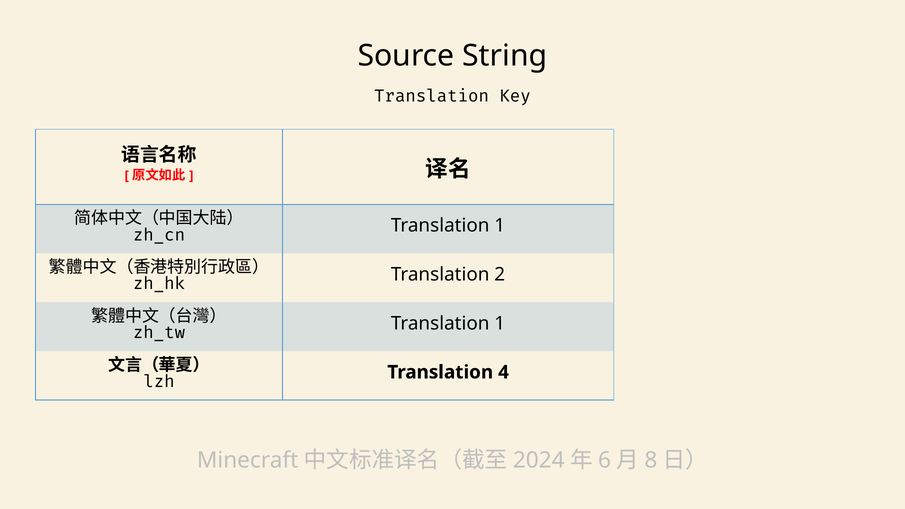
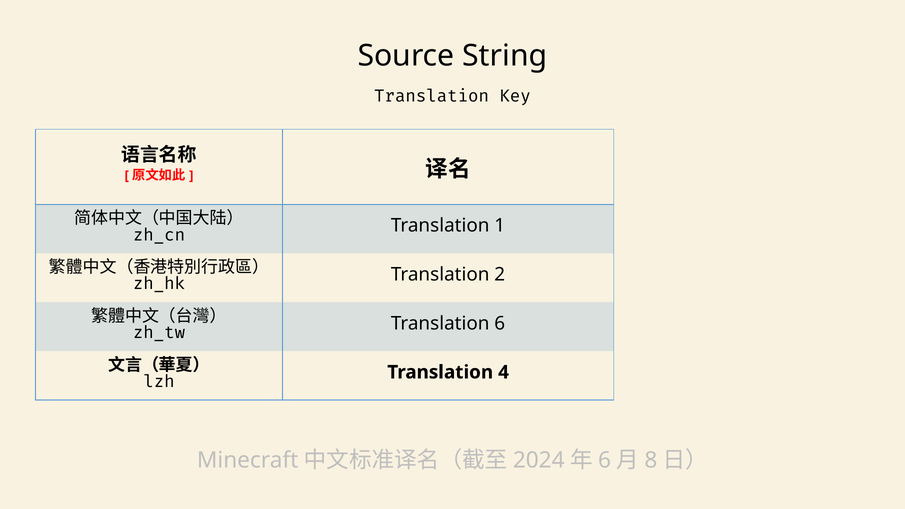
1 at (500, 323): 1 -> 6
